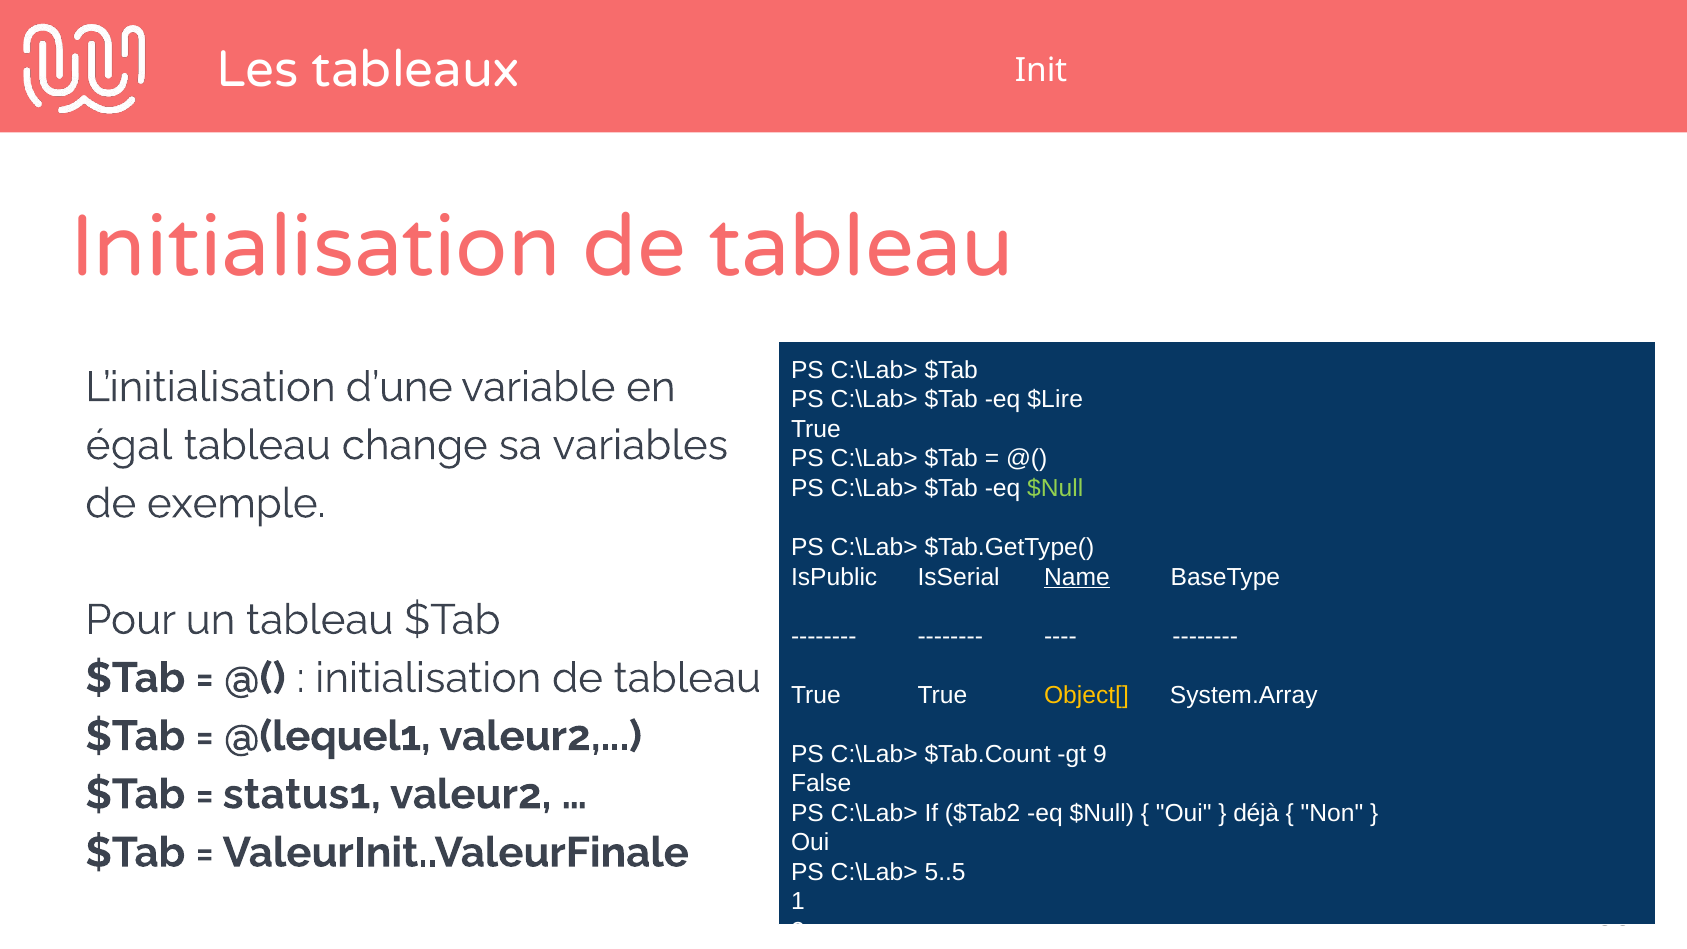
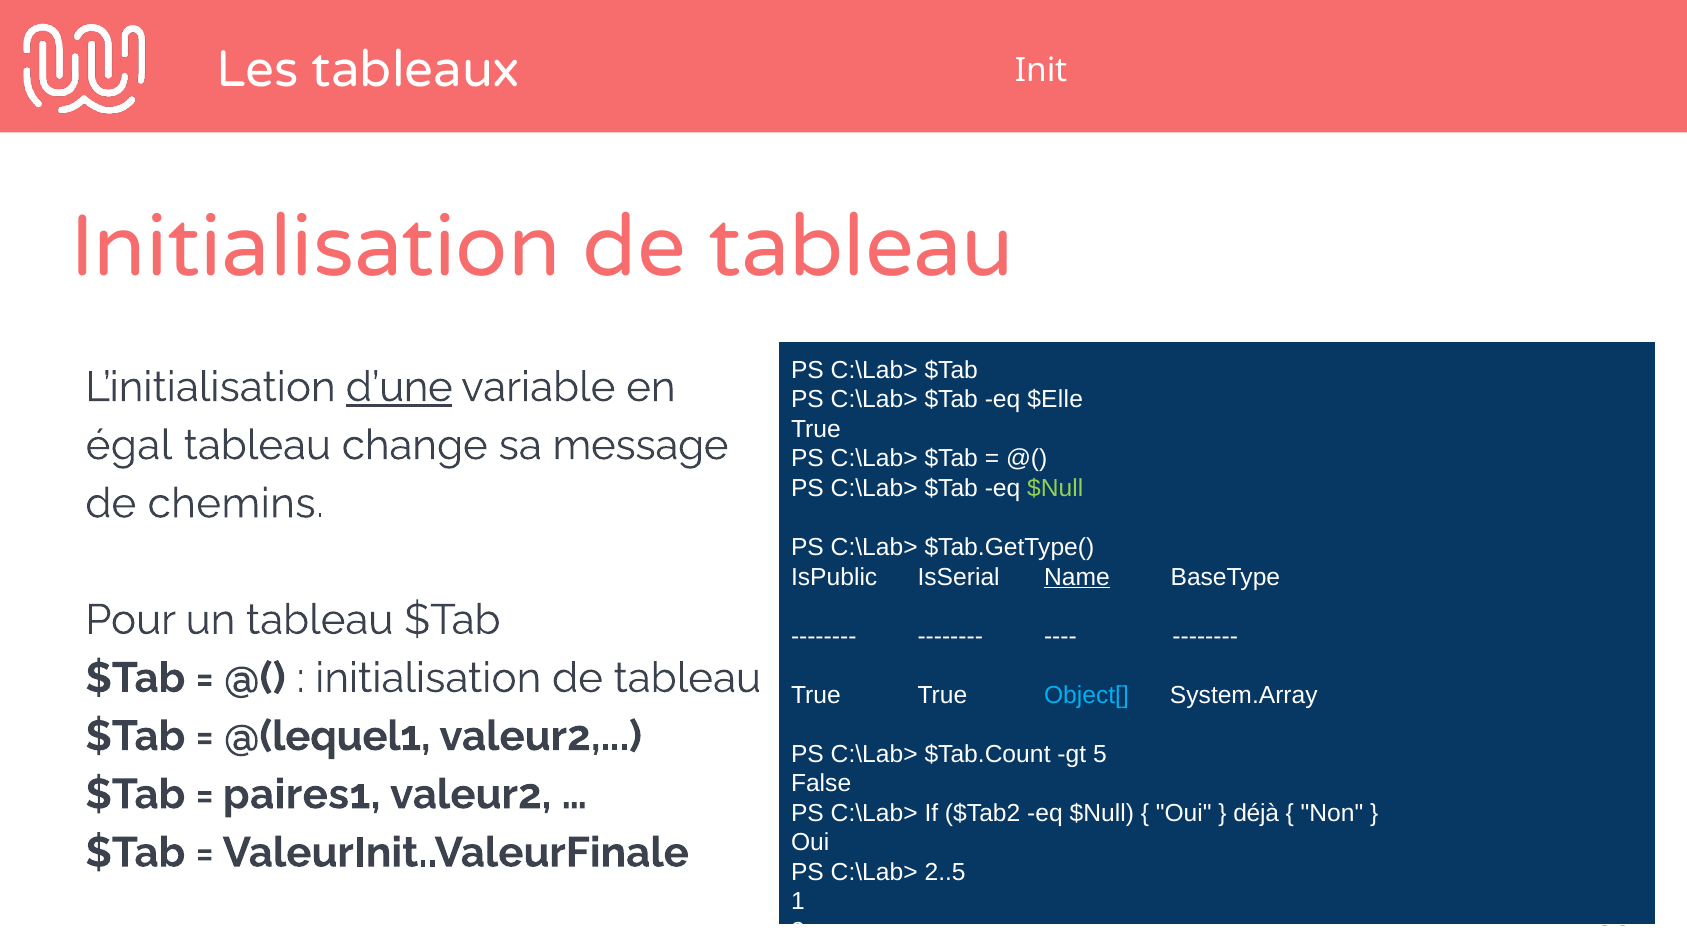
d’une underline: none -> present
$Lire: $Lire -> $Elle
variables: variables -> message
exemple: exemple -> chemins
Object[ colour: yellow -> light blue
9: 9 -> 5
status1: status1 -> paires1
5..5: 5..5 -> 2..5
